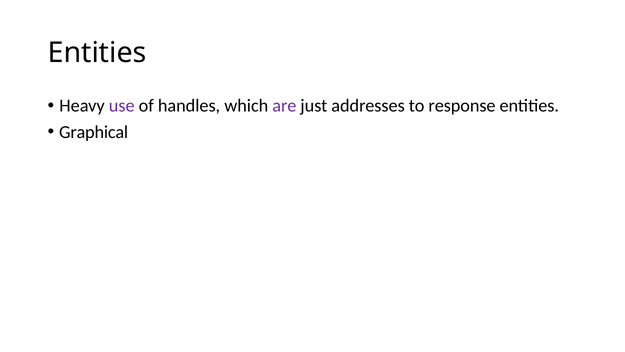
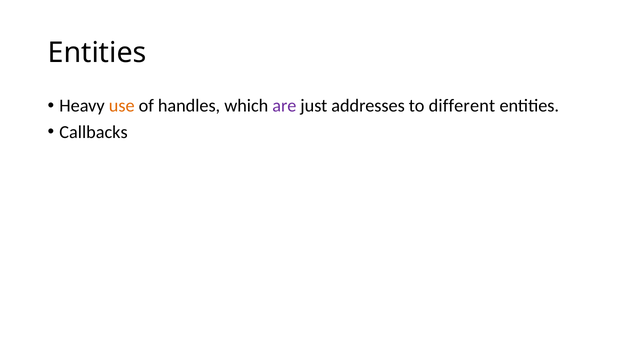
use colour: purple -> orange
response: response -> different
Graphical: Graphical -> Callbacks
